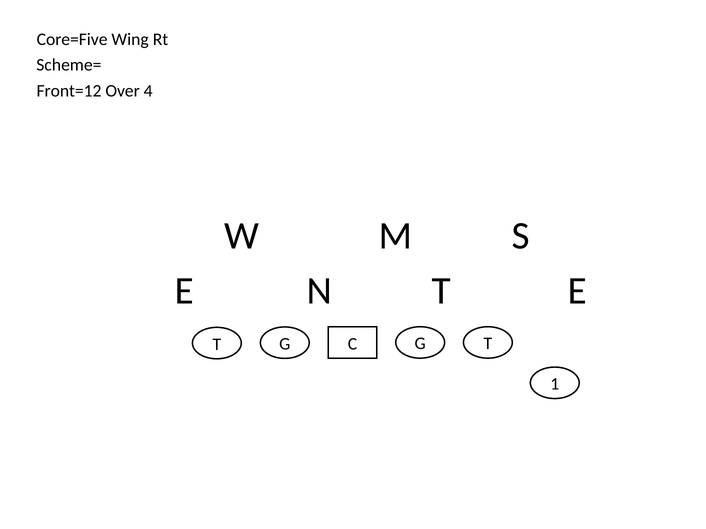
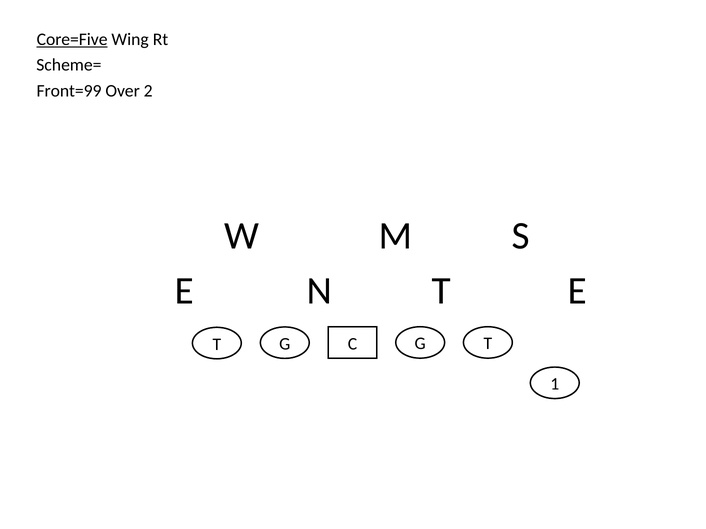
Core=Five underline: none -> present
Front=12: Front=12 -> Front=99
4: 4 -> 2
